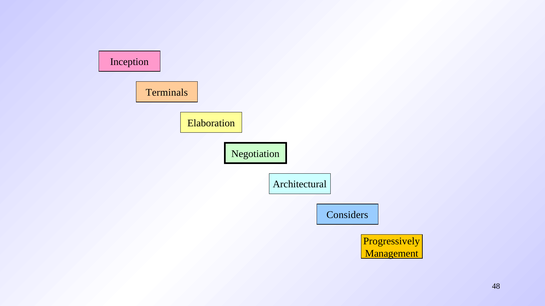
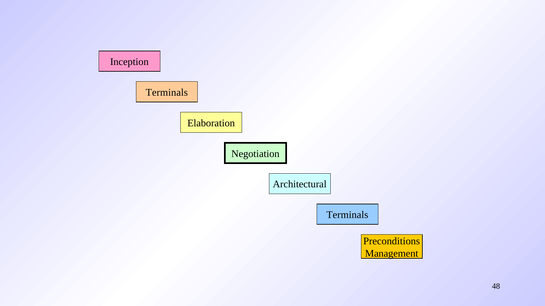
Considers at (347, 215): Considers -> Terminals
Progressively: Progressively -> Preconditions
